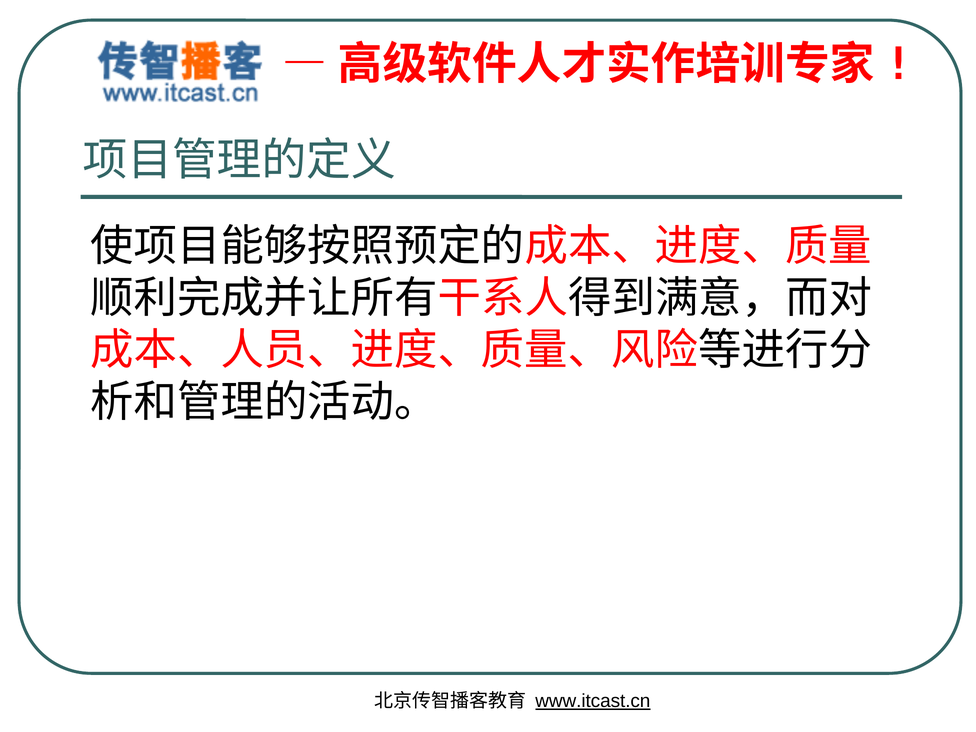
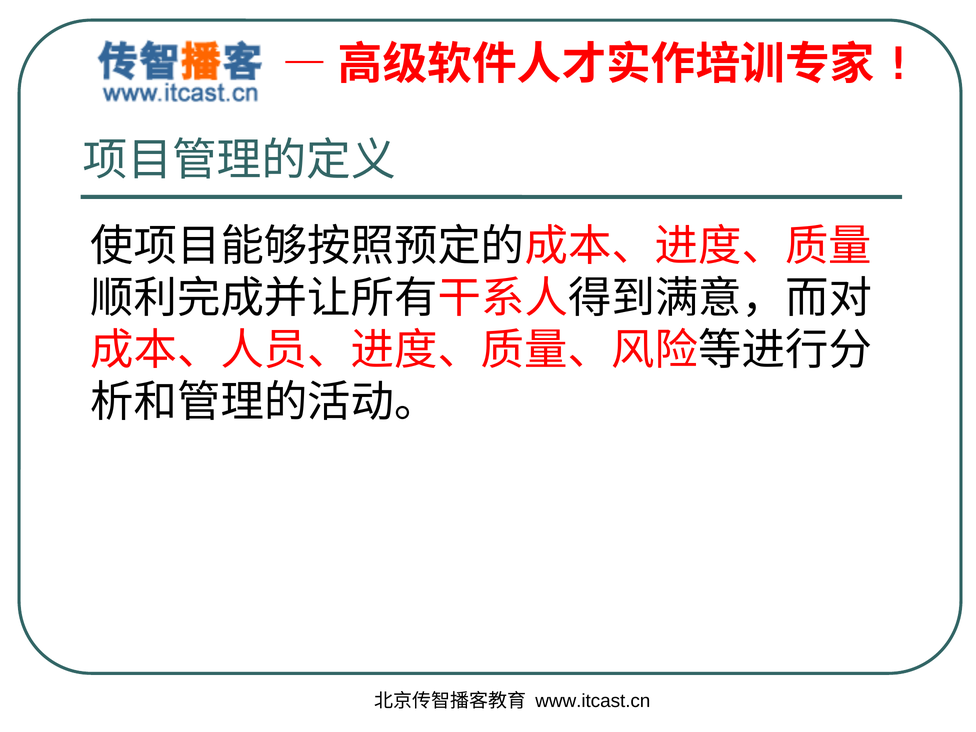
www.itcast.cn underline: present -> none
